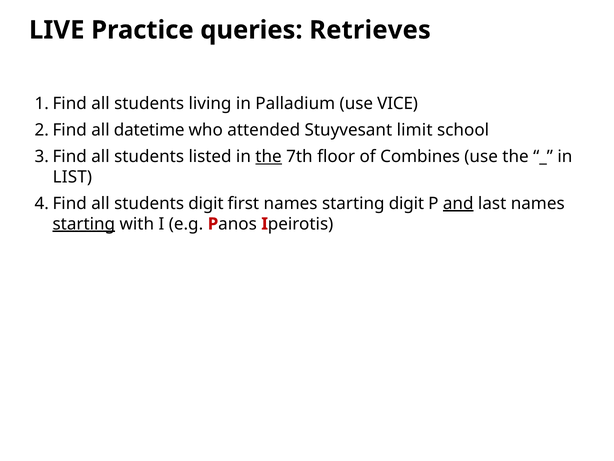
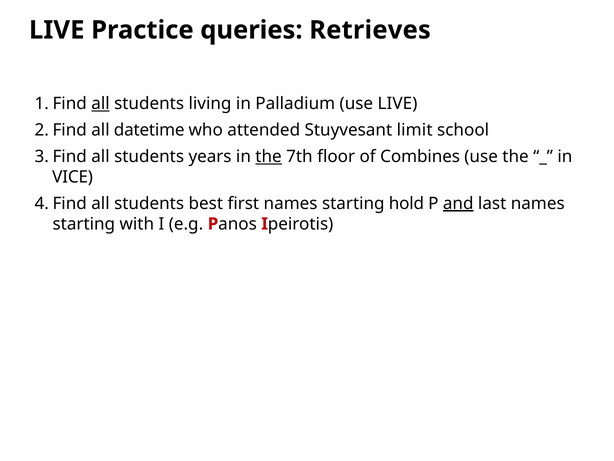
all at (101, 103) underline: none -> present
use VICE: VICE -> LIVE
listed: listed -> years
LIST: LIST -> VICE
students digit: digit -> best
starting digit: digit -> hold
starting at (84, 224) underline: present -> none
